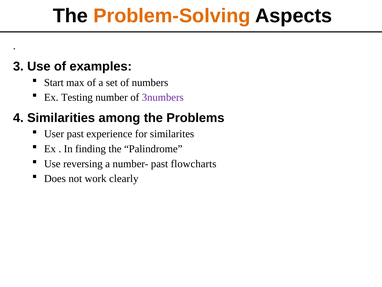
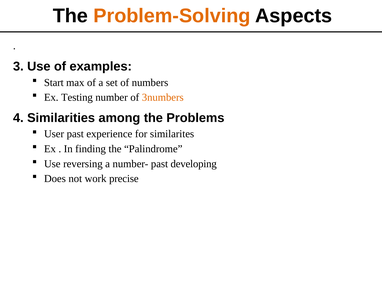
3numbers colour: purple -> orange
flowcharts: flowcharts -> developing
clearly: clearly -> precise
